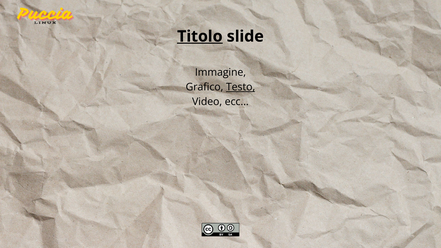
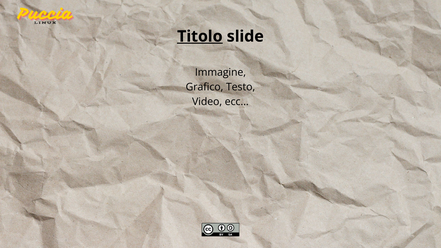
Testo underline: present -> none
